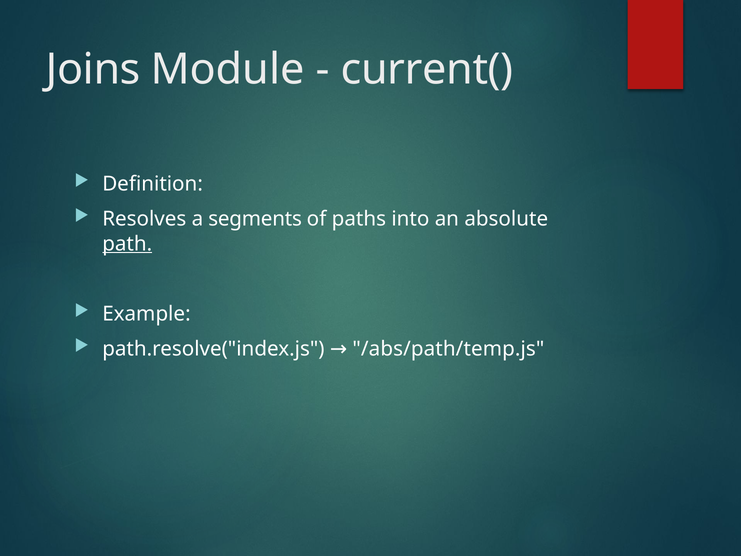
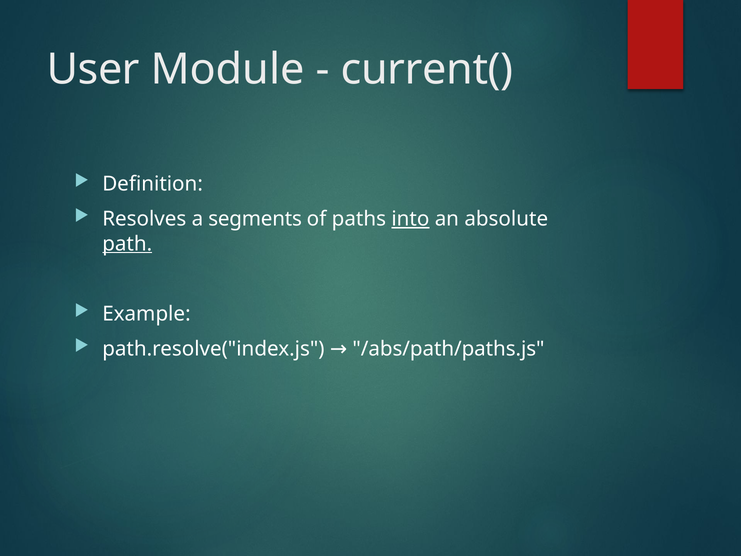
Joins: Joins -> User
into underline: none -> present
/abs/path/temp.js: /abs/path/temp.js -> /abs/path/paths.js
